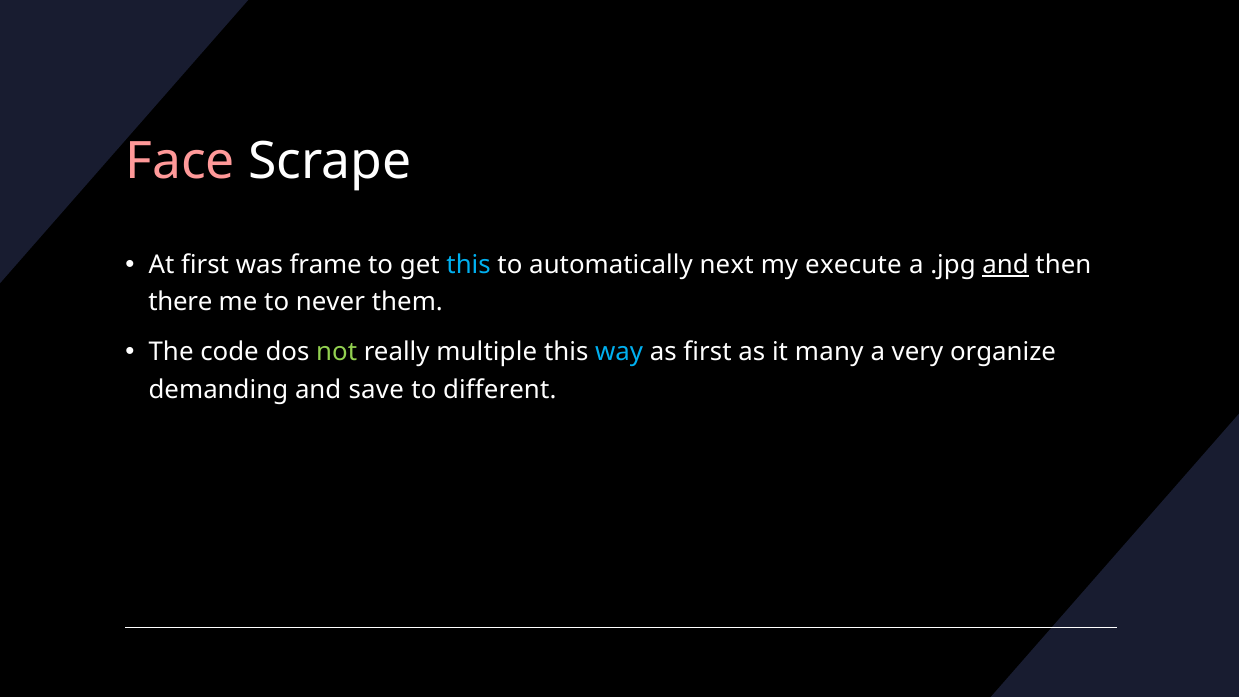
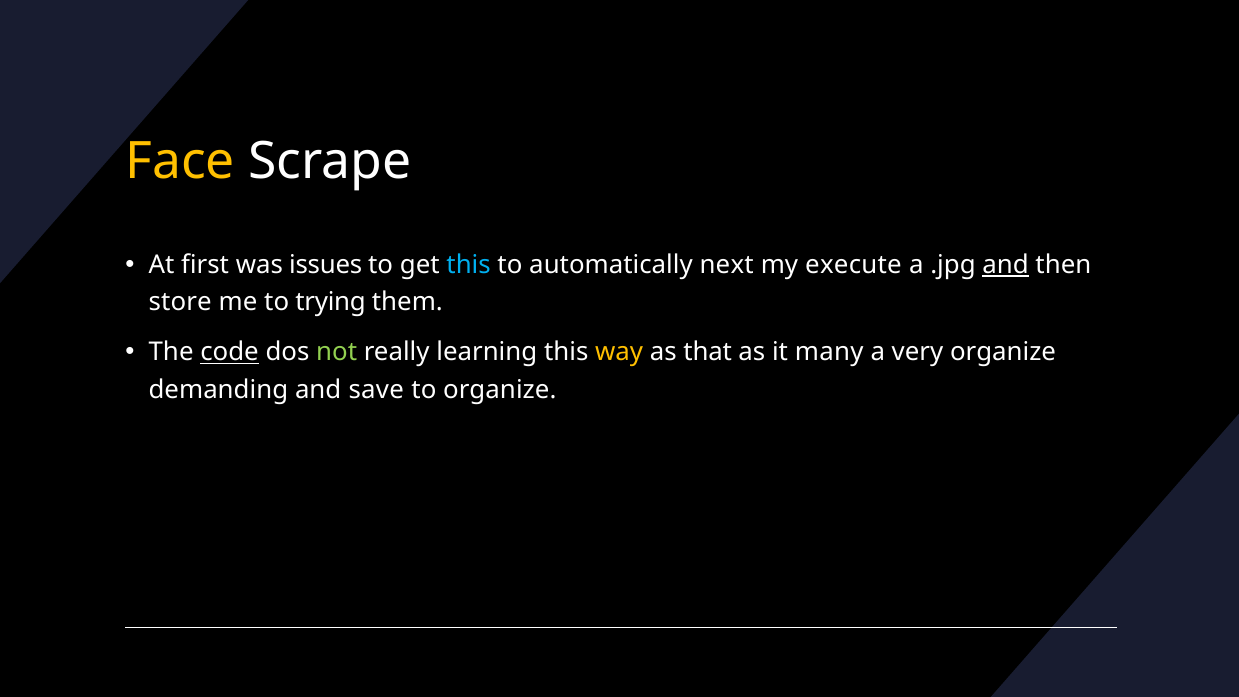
Face colour: pink -> yellow
frame: frame -> issues
there: there -> store
never: never -> trying
code underline: none -> present
multiple: multiple -> learning
way colour: light blue -> yellow
as first: first -> that
to different: different -> organize
